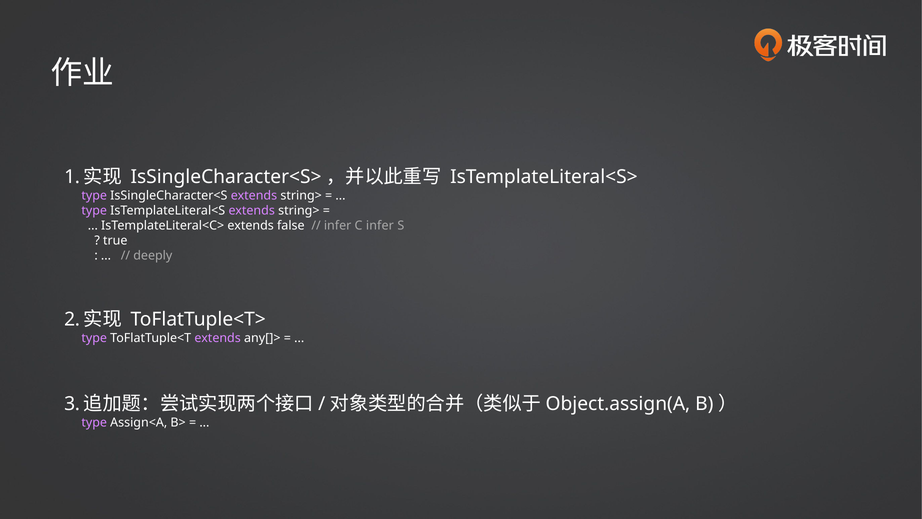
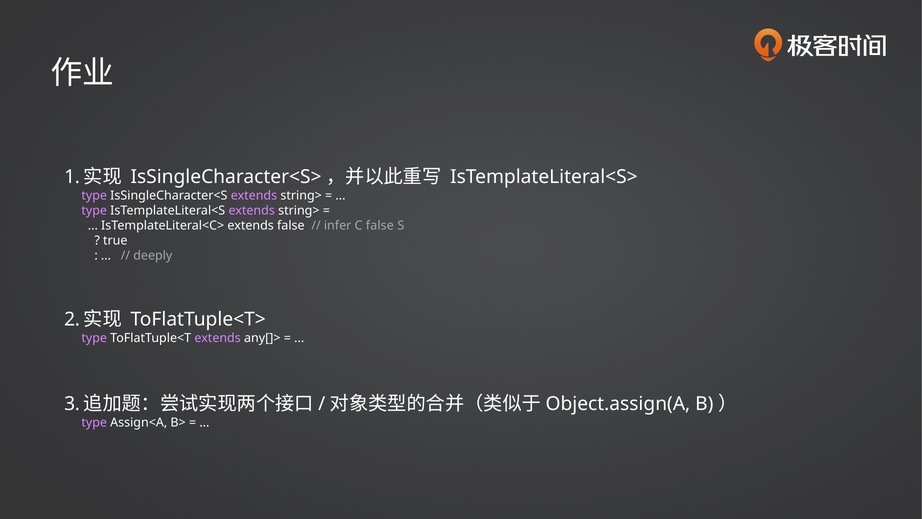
C infer: infer -> false
